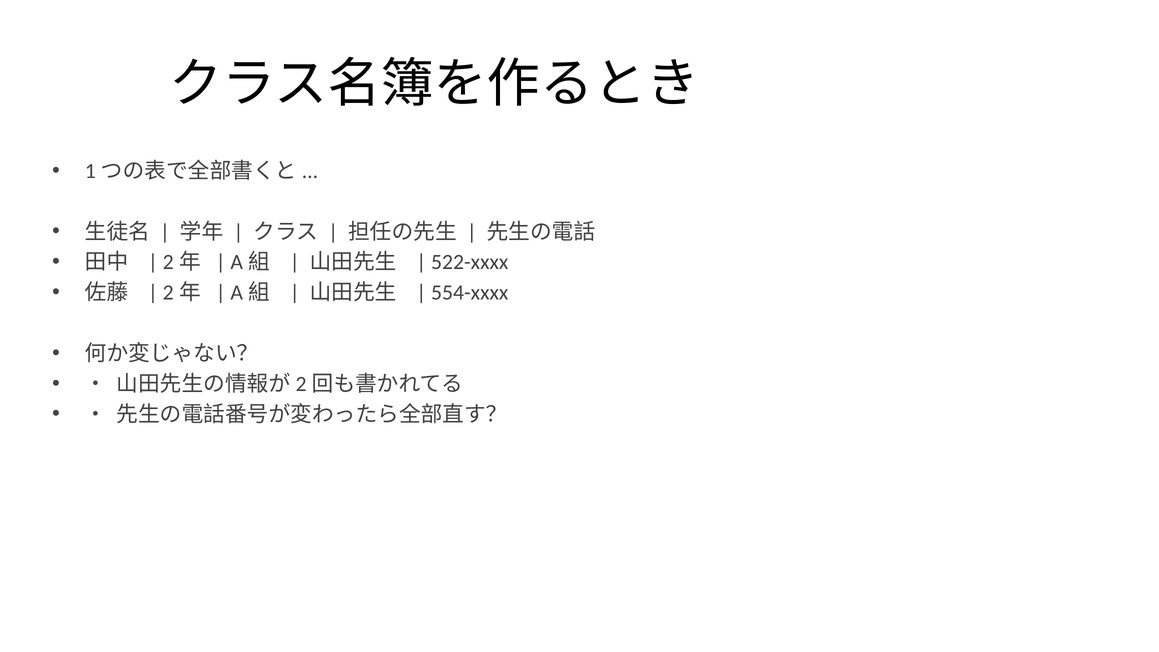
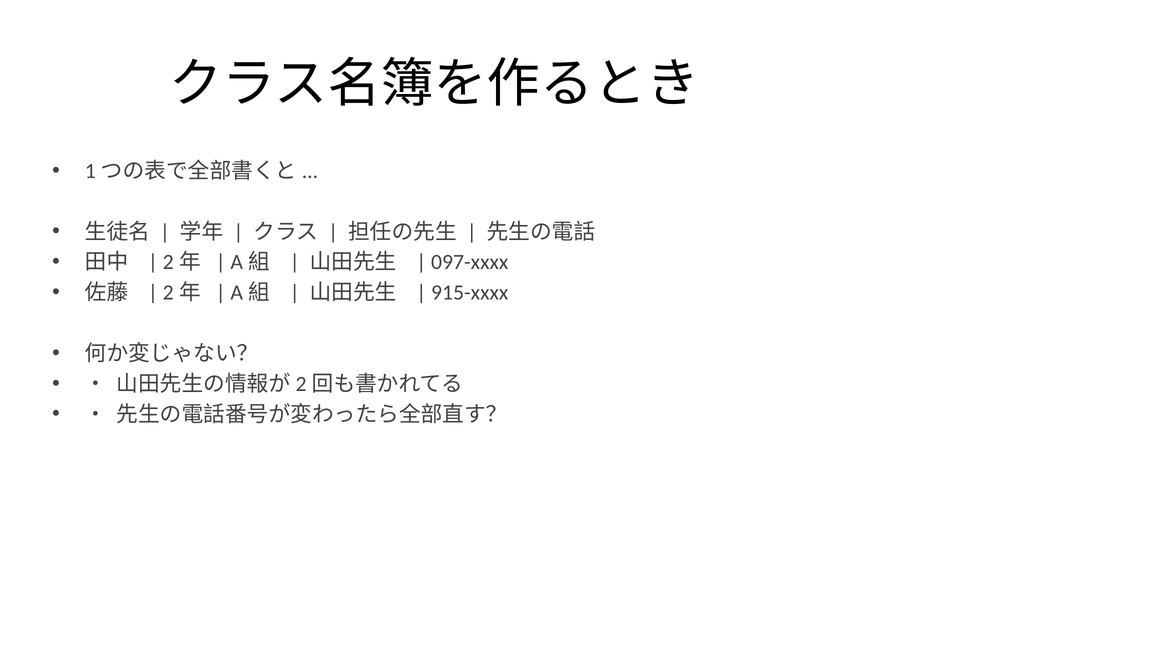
522-xxxx: 522-xxxx -> 097-xxxx
554-xxxx: 554-xxxx -> 915-xxxx
